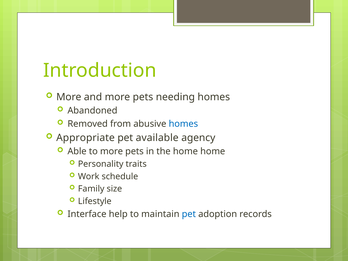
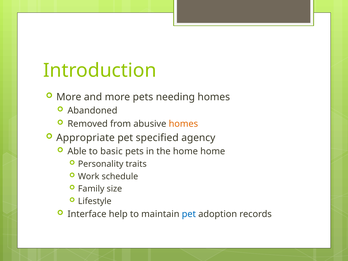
homes at (183, 124) colour: blue -> orange
available: available -> specified
to more: more -> basic
